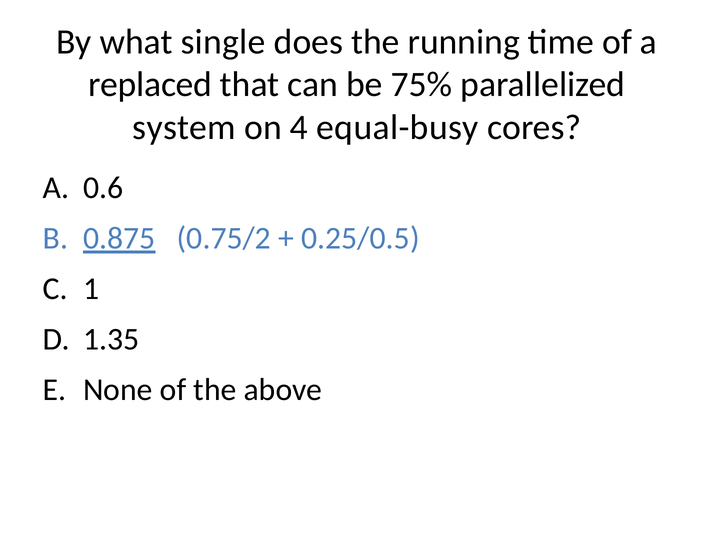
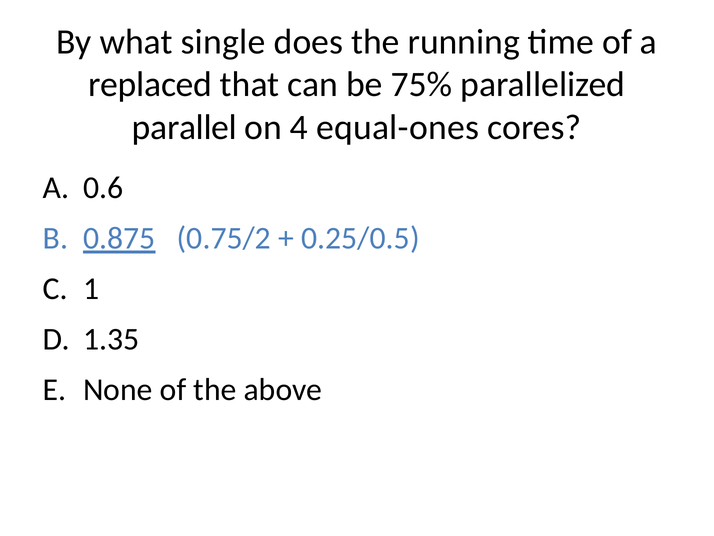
system: system -> parallel
equal-busy: equal-busy -> equal-ones
